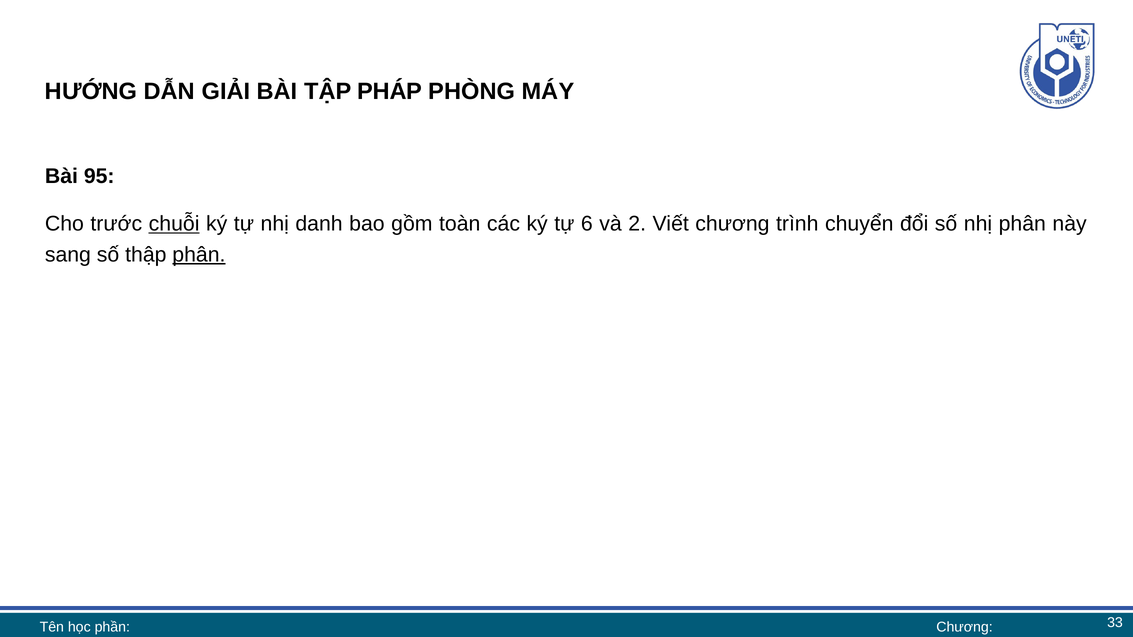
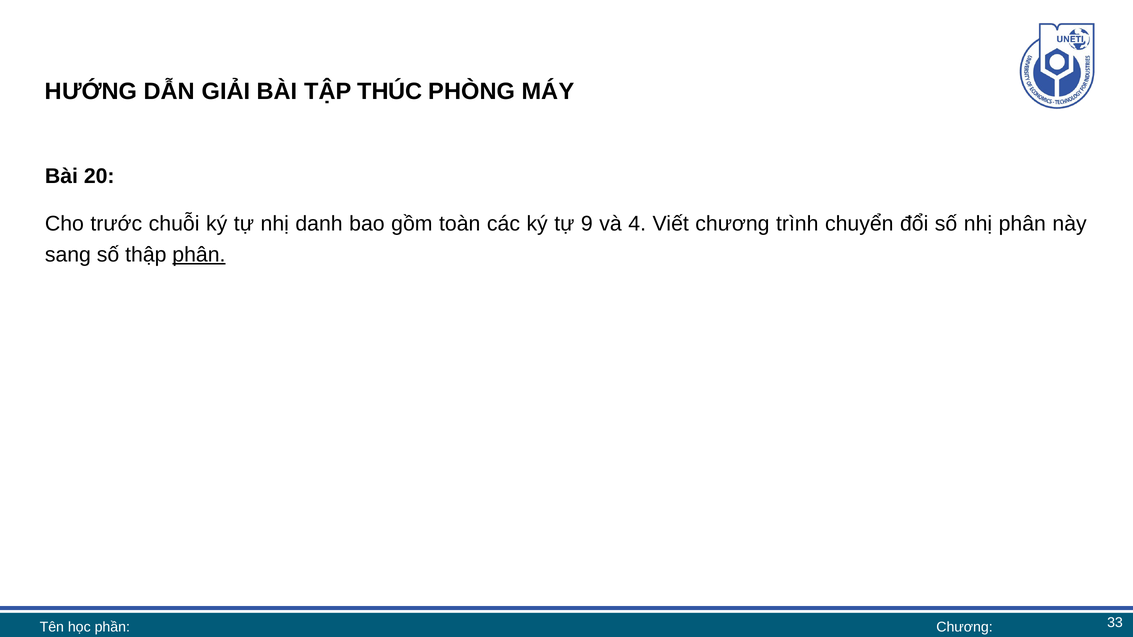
PHÁP: PHÁP -> THÚC
95: 95 -> 20
chuỗi underline: present -> none
6: 6 -> 9
2: 2 -> 4
